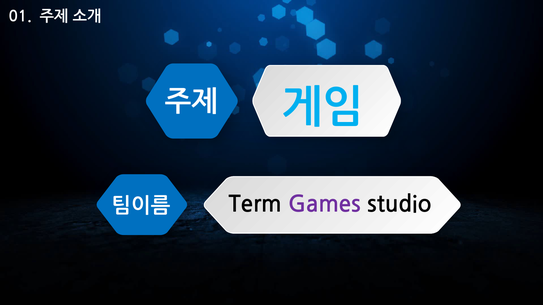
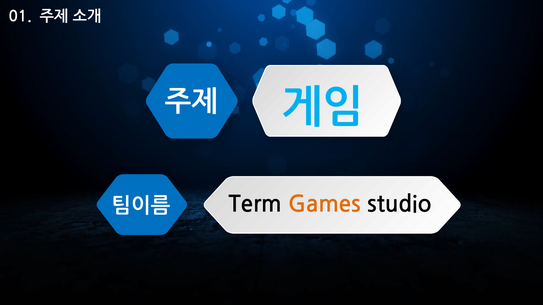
Games colour: purple -> orange
